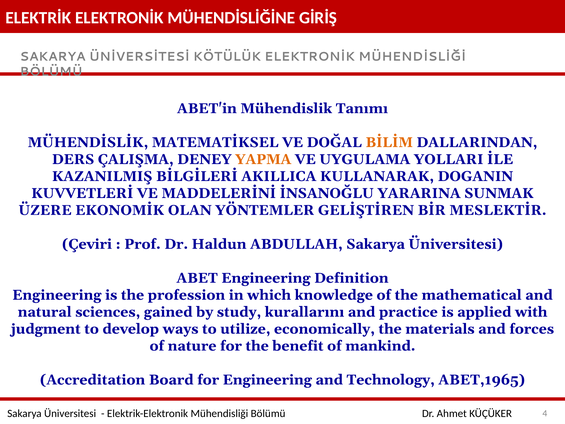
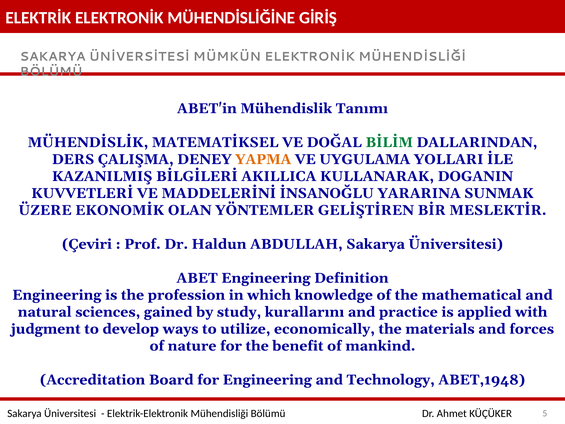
KÖTÜLÜK: KÖTÜLÜK -> MÜMKÜN
BİLİM colour: orange -> green
ABET,1965: ABET,1965 -> ABET,1948
4: 4 -> 5
